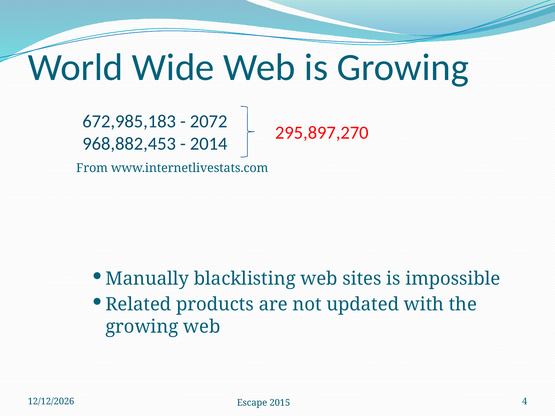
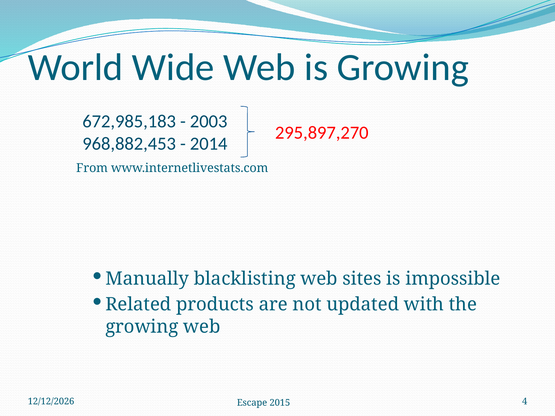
2072: 2072 -> 2003
